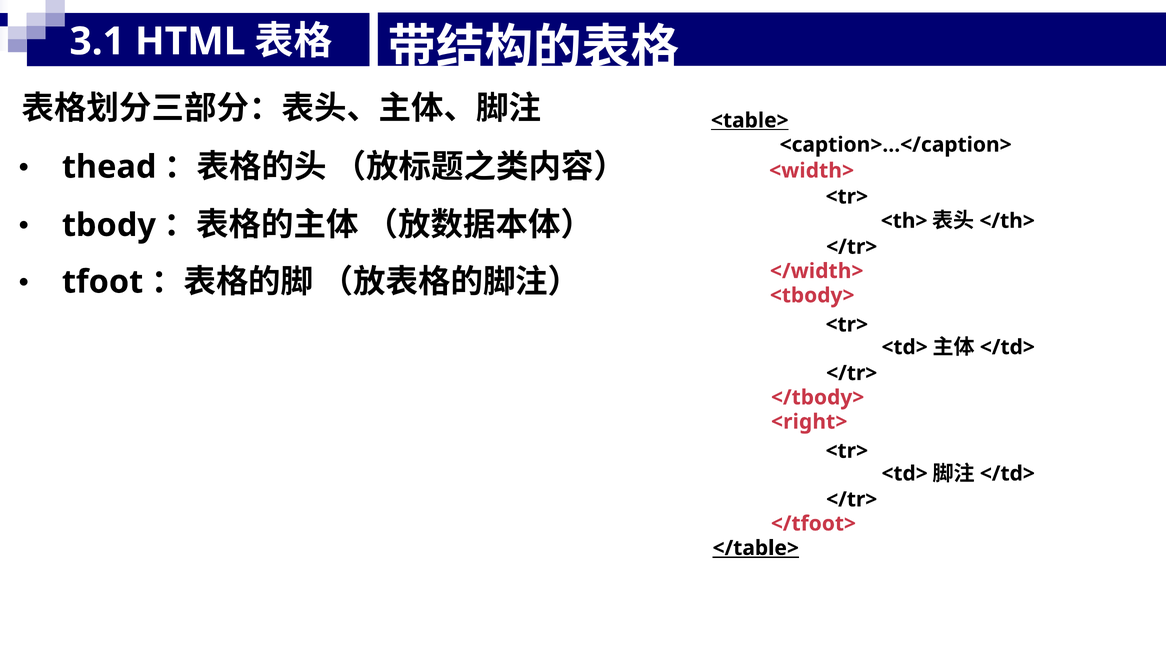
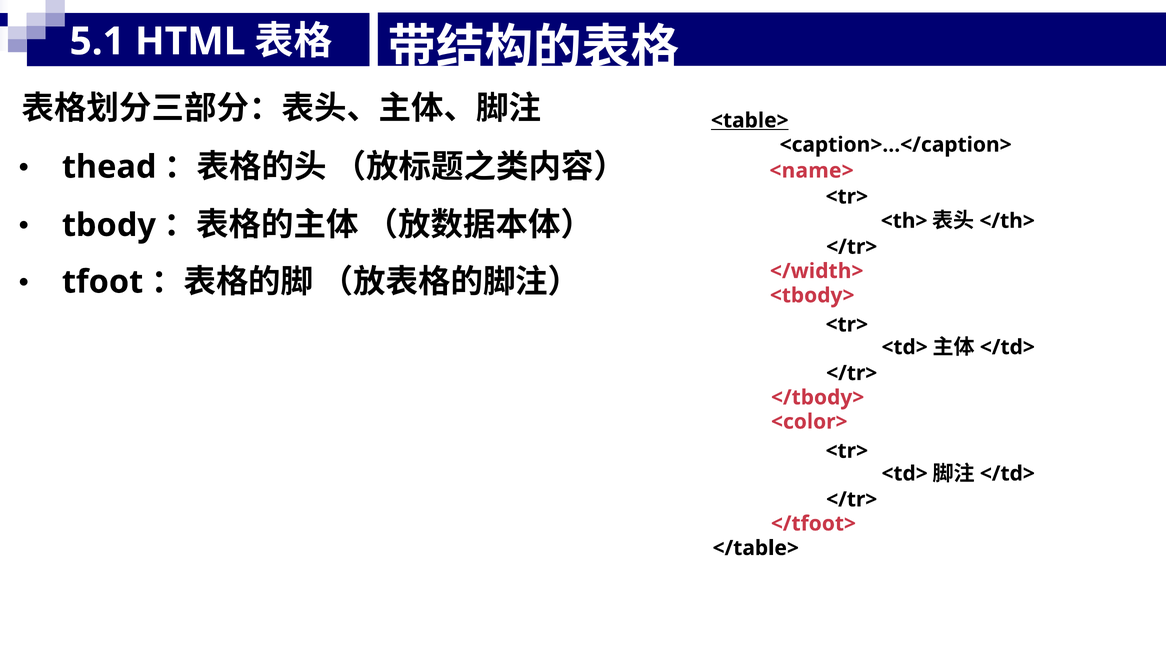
3.1: 3.1 -> 5.1
<width>: <width> -> <name>
<right>: <right> -> <color>
</table> underline: present -> none
